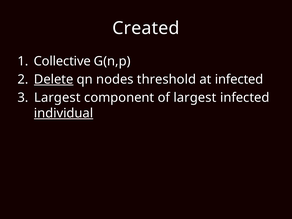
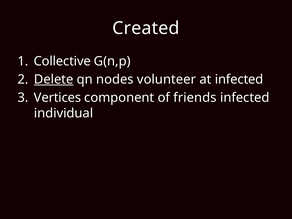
threshold: threshold -> volunteer
Largest at (57, 98): Largest -> Vertices
of largest: largest -> friends
individual underline: present -> none
